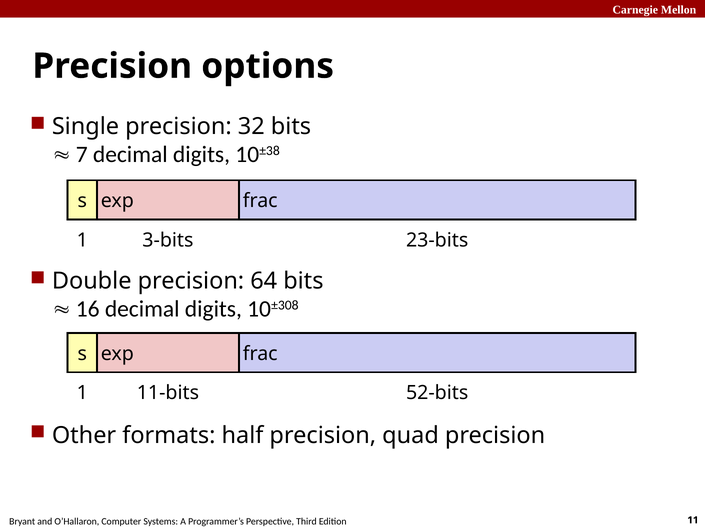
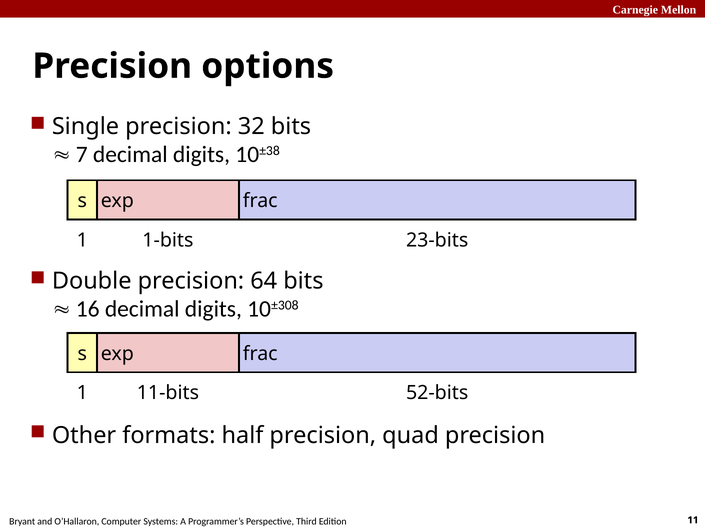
3-bits: 3-bits -> 1-bits
